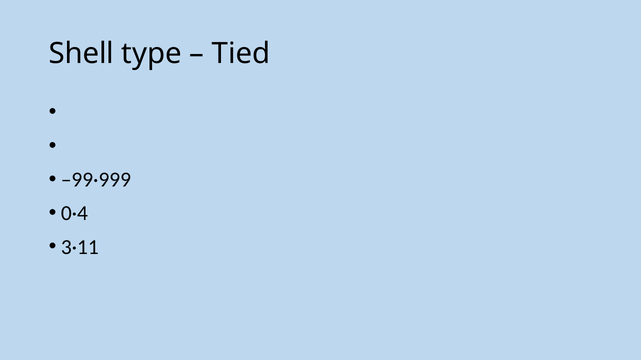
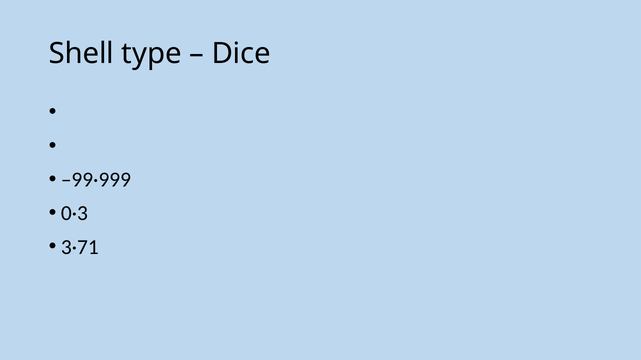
Tied: Tied -> Dice
0·4: 0·4 -> 0·3
3·11: 3·11 -> 3·71
